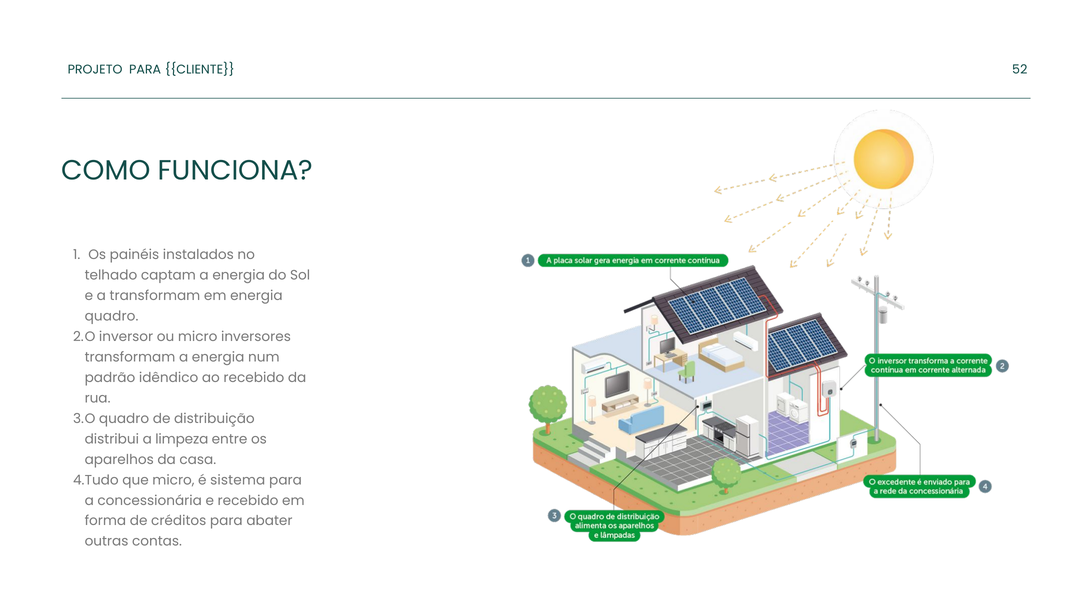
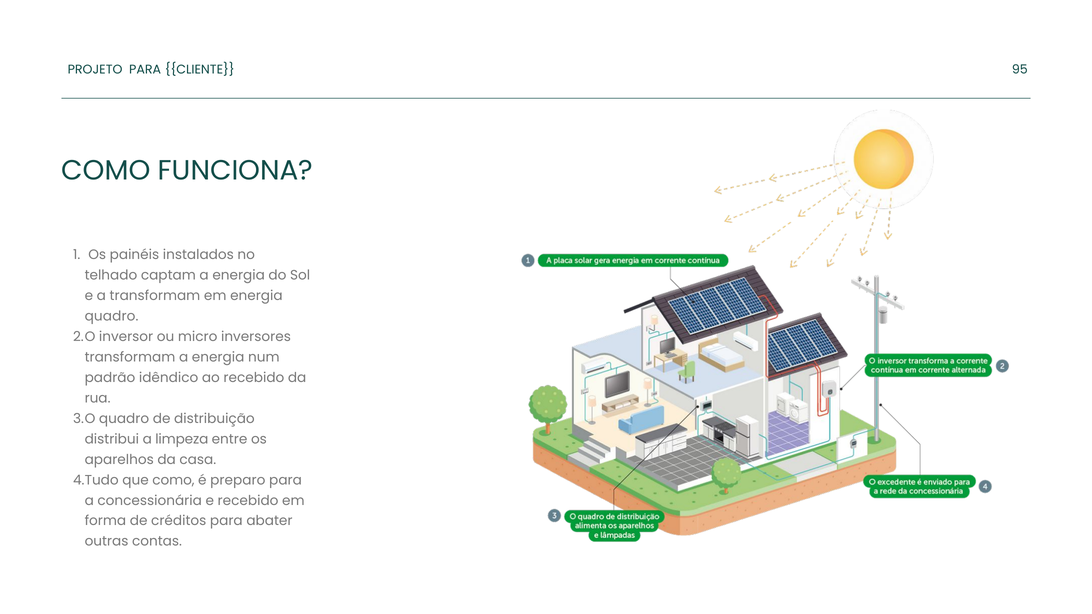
52: 52 -> 95
que micro: micro -> como
sistema: sistema -> preparo
